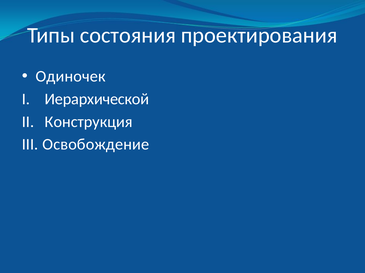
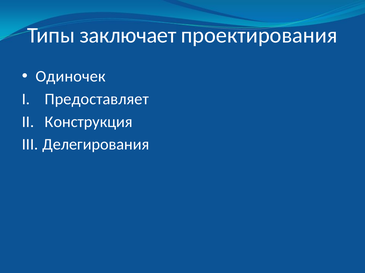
состояния: состояния -> заключает
Иерархической: Иерархической -> Предоставляет
Освобождение: Освобождение -> Делегирования
